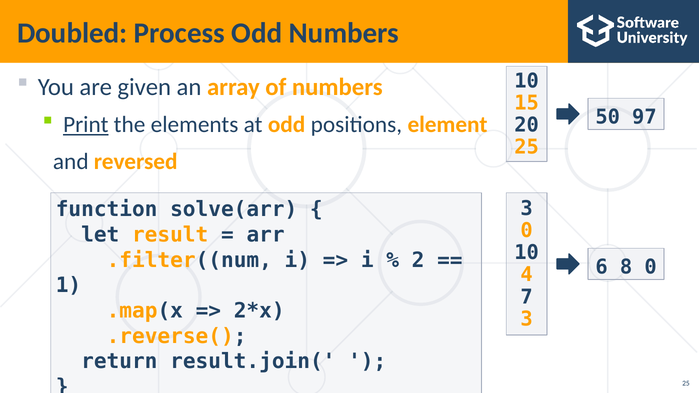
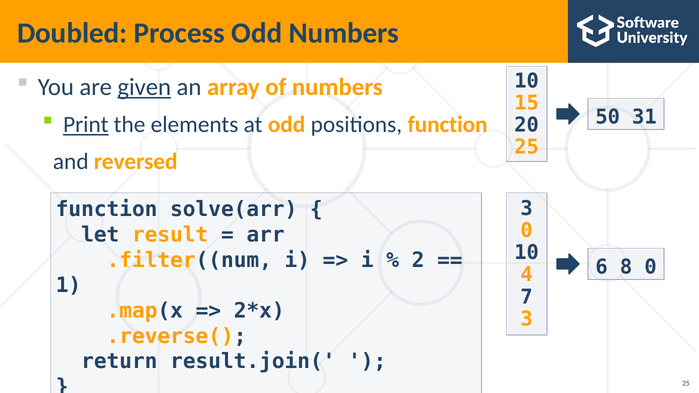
given underline: none -> present
97: 97 -> 31
positions element: element -> function
